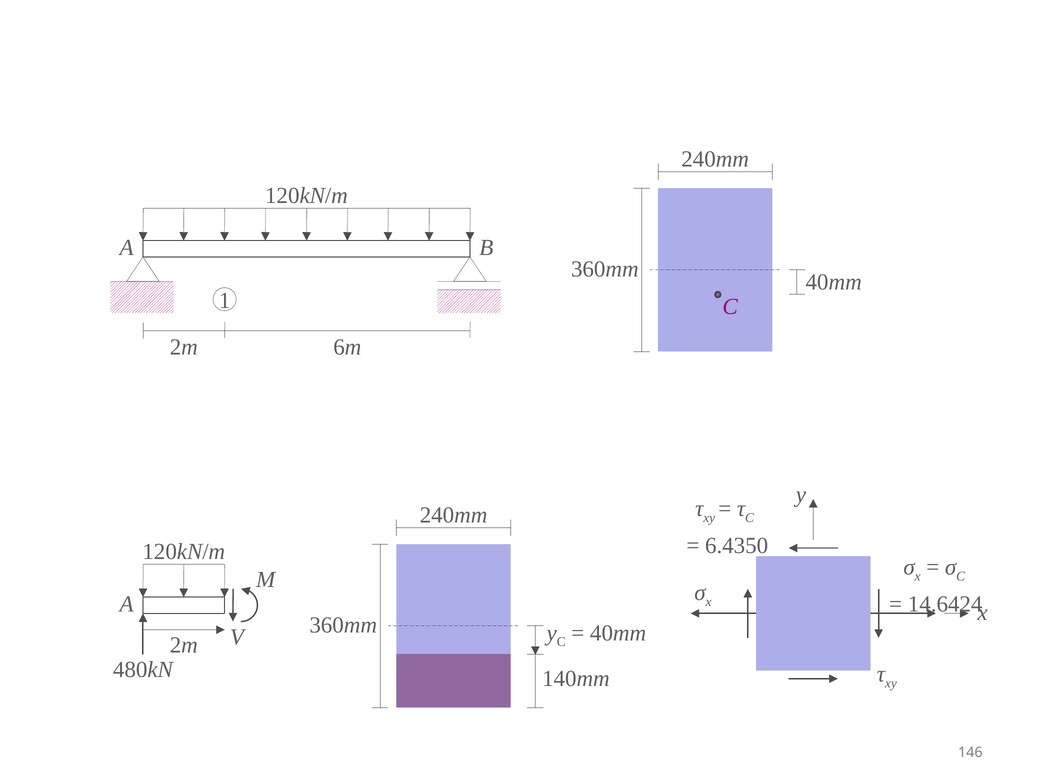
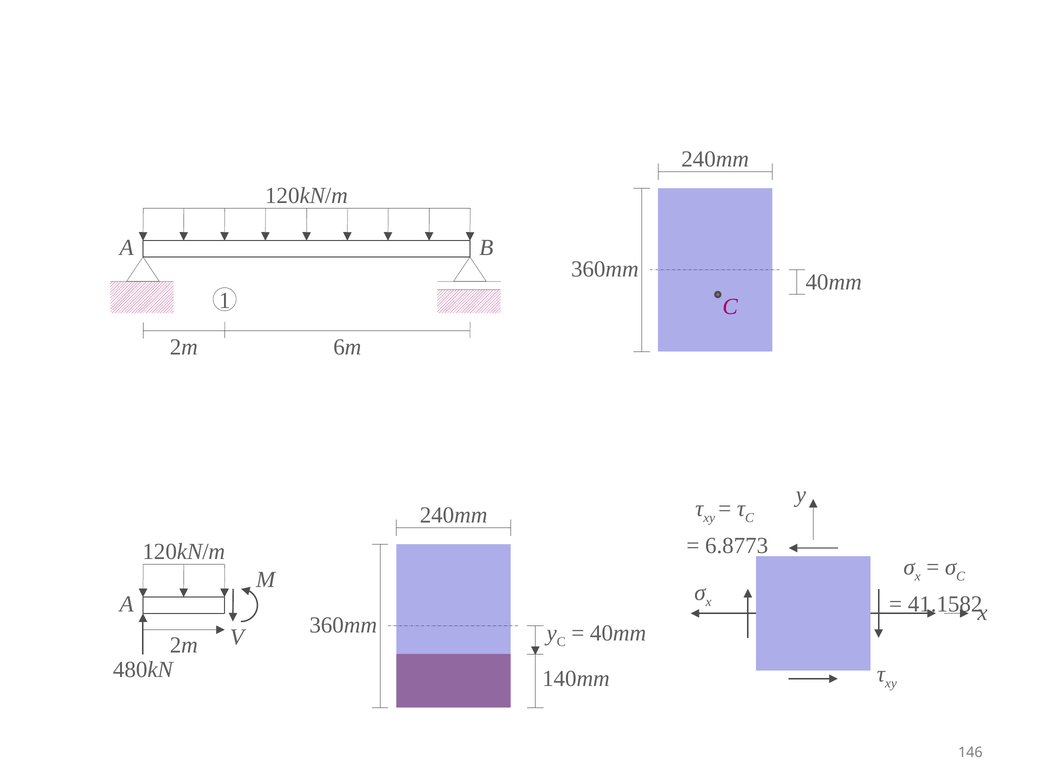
6.4350: 6.4350 -> 6.8773
14.6424: 14.6424 -> 41.1582
